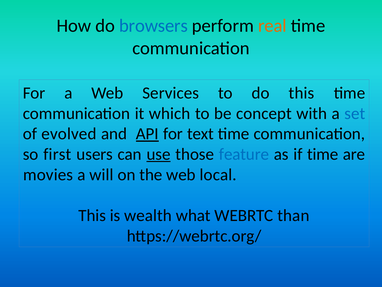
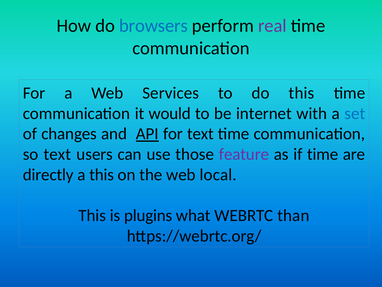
real colour: orange -> purple
which: which -> would
concept: concept -> internet
evolved: evolved -> changes
so first: first -> text
use underline: present -> none
feature colour: blue -> purple
movies: movies -> directly
a will: will -> this
wealth: wealth -> plugins
